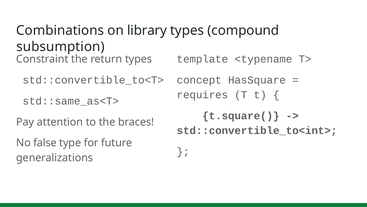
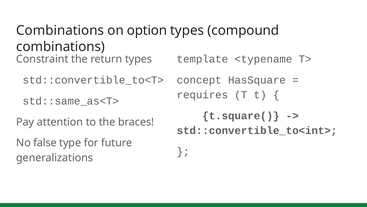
library: library -> option
subsumption at (60, 46): subsumption -> combinations
